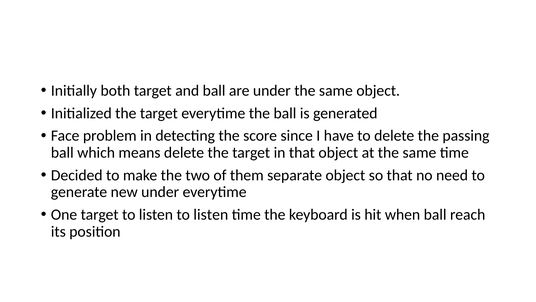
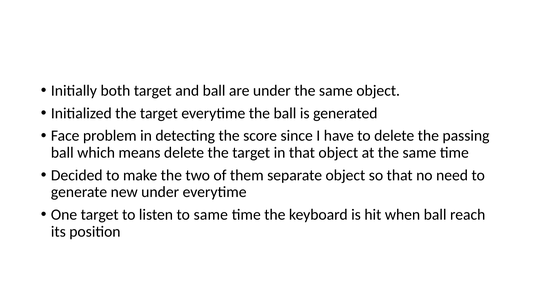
listen to listen: listen -> same
